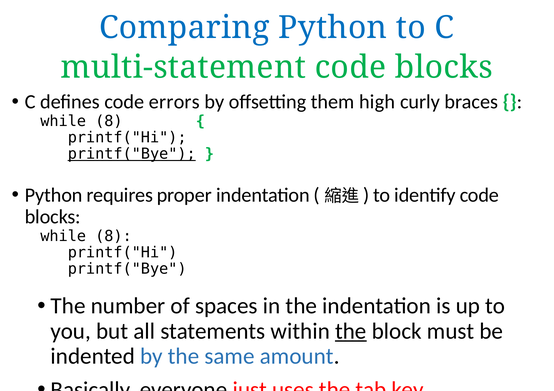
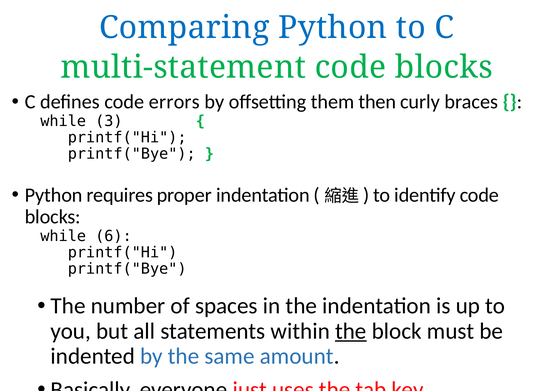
high: high -> then
8 at (109, 121): 8 -> 3
printf("Bye at (132, 154) underline: present -> none
8 at (113, 236): 8 -> 6
